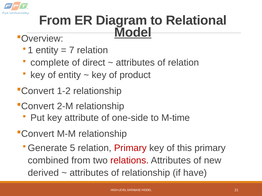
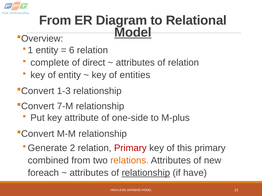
7: 7 -> 6
product: product -> entities
1-2: 1-2 -> 1-3
2-M: 2-M -> 7-M
M-time: M-time -> M-plus
5: 5 -> 2
relations colour: red -> orange
derived: derived -> foreach
relationship at (146, 173) underline: none -> present
